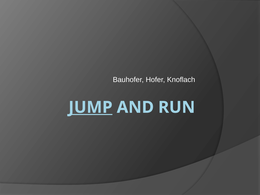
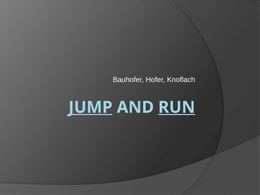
RUN underline: none -> present
